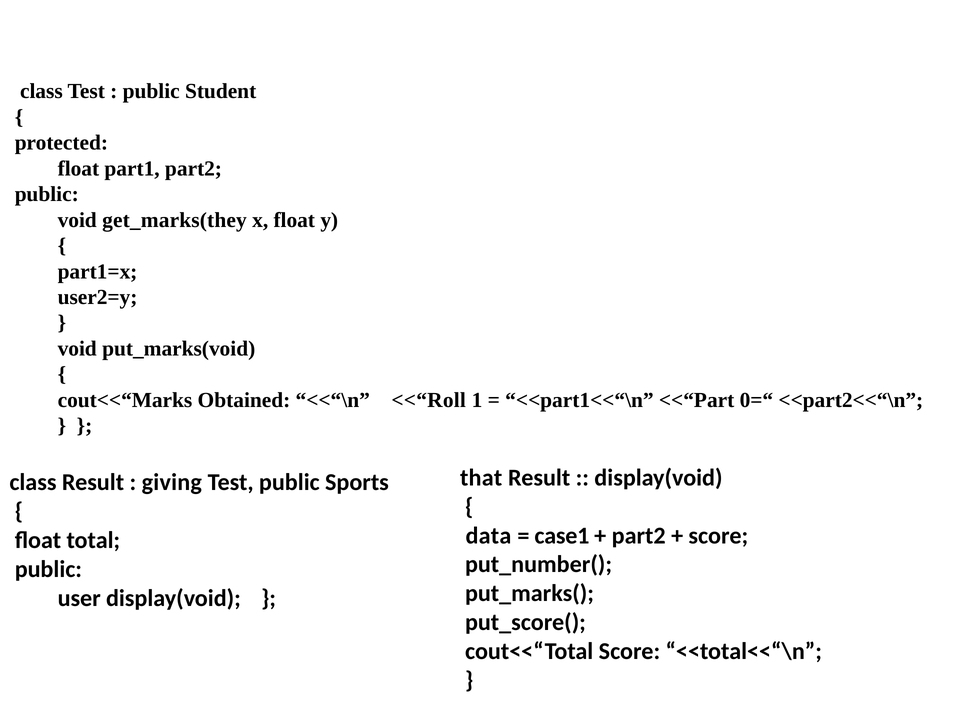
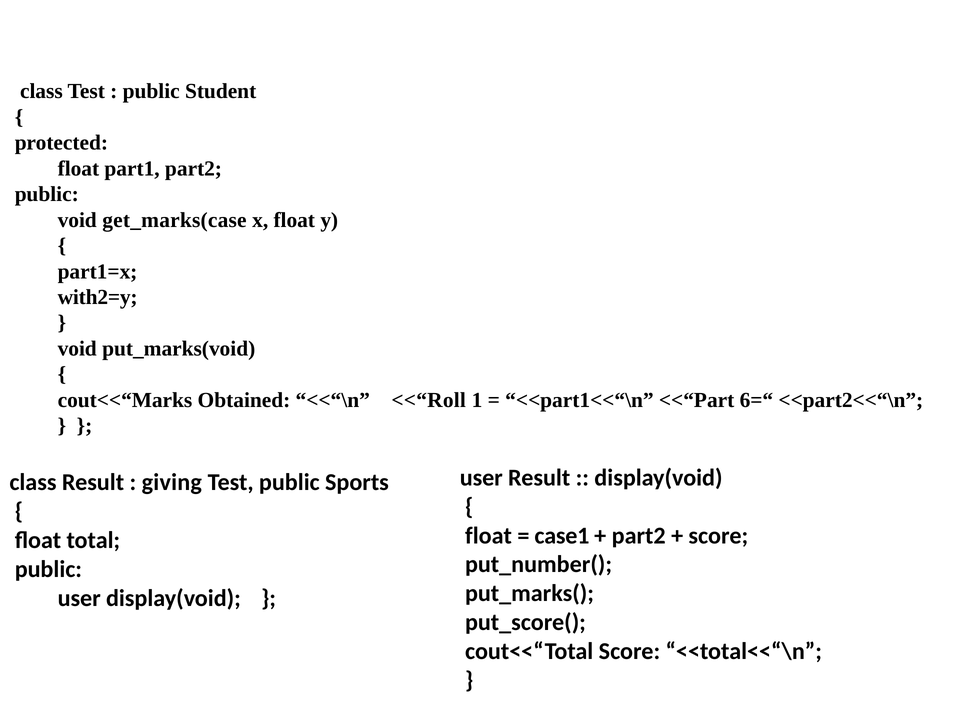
get_marks(they: get_marks(they -> get_marks(case
user2=y: user2=y -> with2=y
0=“: 0=“ -> 6=“
that at (481, 477): that -> user
data at (488, 535): data -> float
